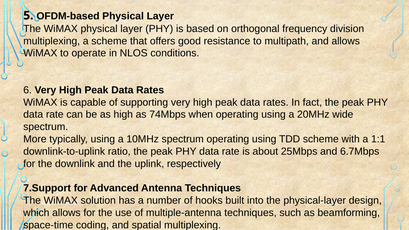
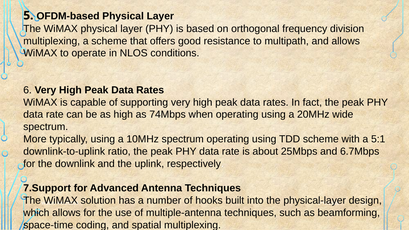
1:1: 1:1 -> 5:1
